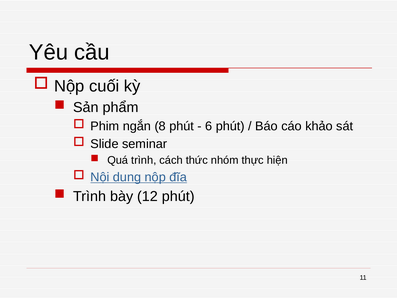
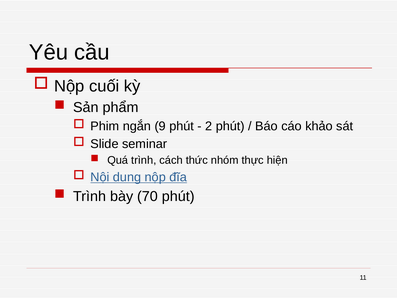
8: 8 -> 9
6: 6 -> 2
12: 12 -> 70
